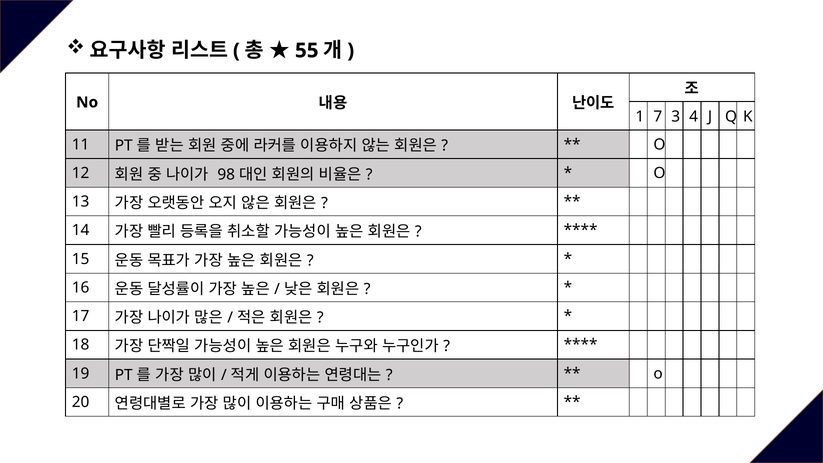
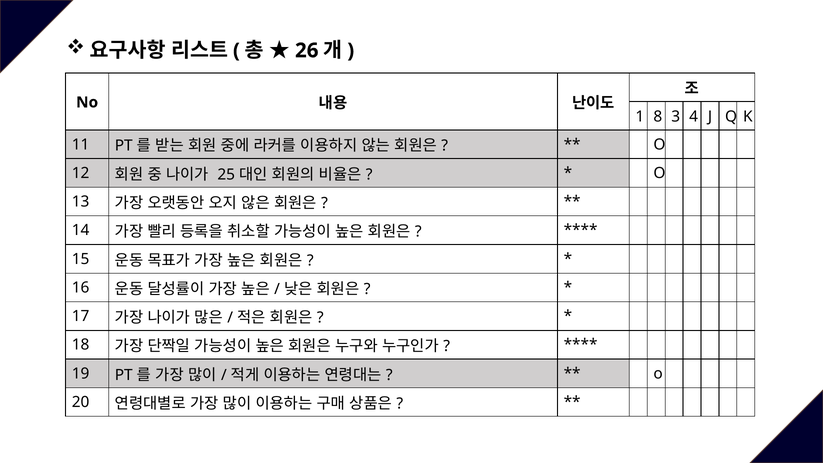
55: 55 -> 26
7: 7 -> 8
98: 98 -> 25
